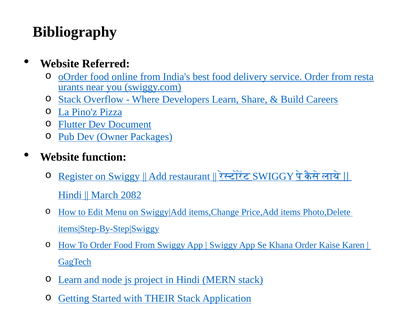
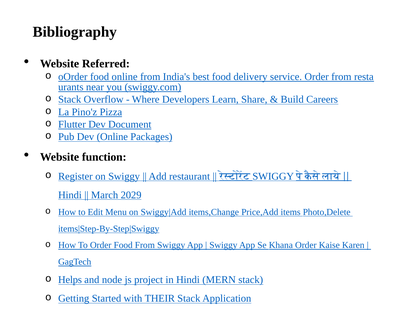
Dev Owner: Owner -> Online
2082: 2082 -> 2029
o Learn: Learn -> Helps
